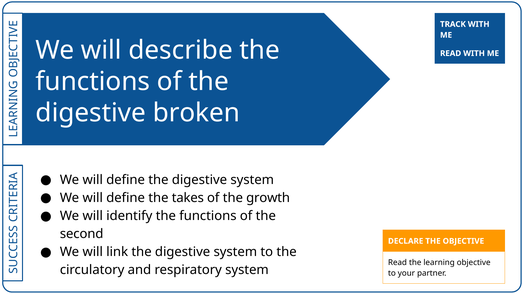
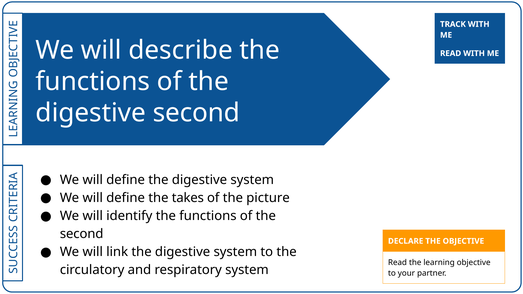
digestive broken: broken -> second
growth: growth -> picture
